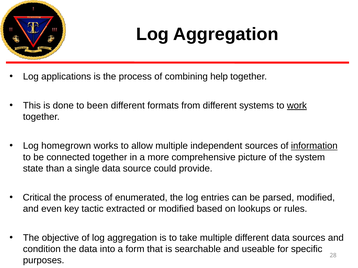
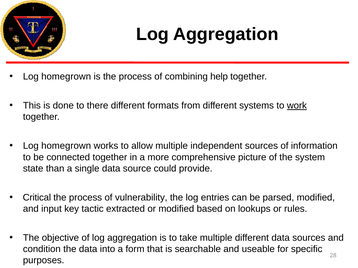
applications at (66, 77): applications -> homegrown
been: been -> there
information underline: present -> none
enumerated: enumerated -> vulnerability
even: even -> input
